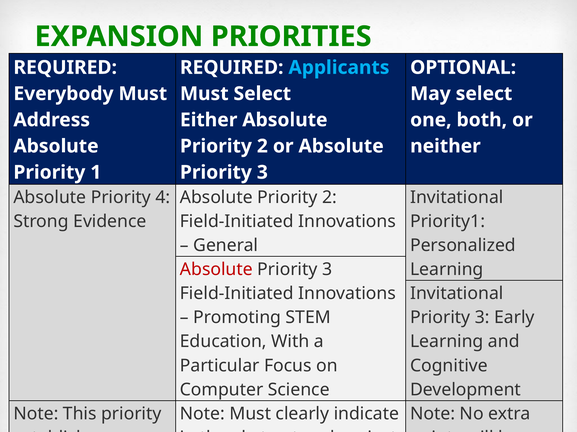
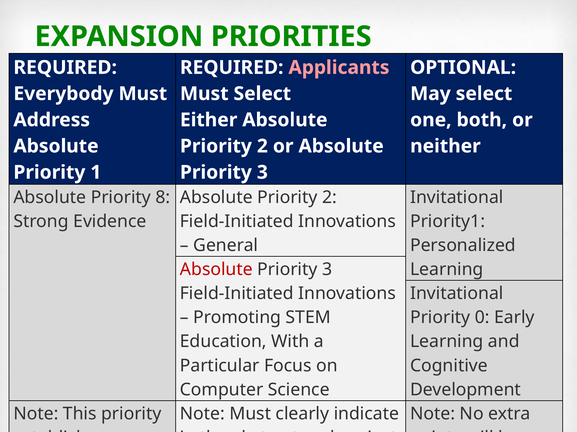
Applicants colour: light blue -> pink
4: 4 -> 8
3 at (482, 318): 3 -> 0
